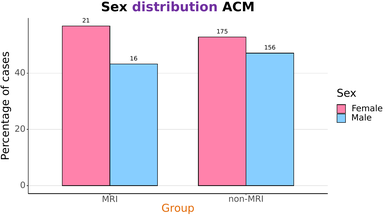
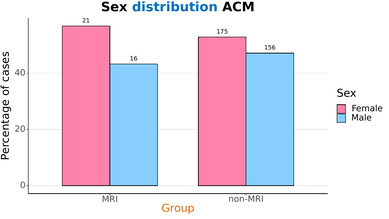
distribution colour: purple -> blue
